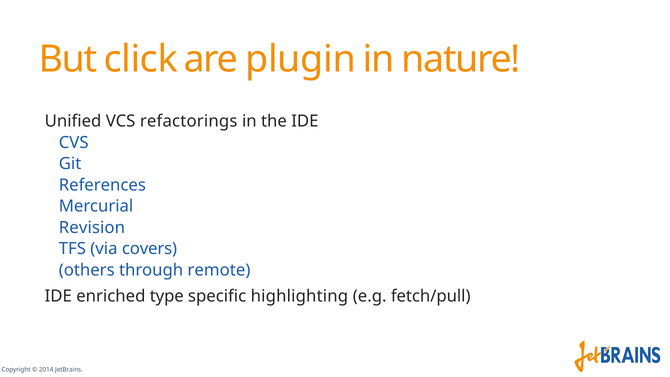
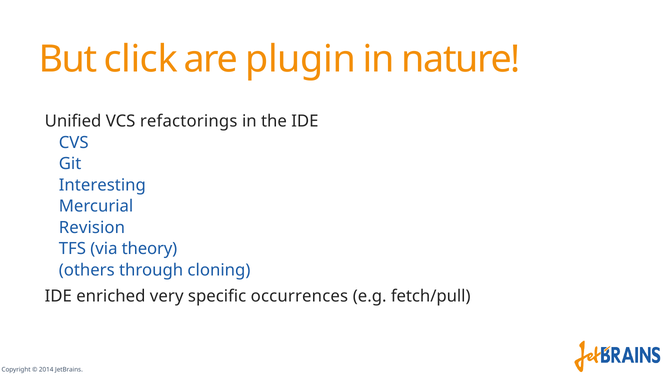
References: References -> Interesting
covers: covers -> theory
remote: remote -> cloning
type: type -> very
highlighting: highlighting -> occurrences
